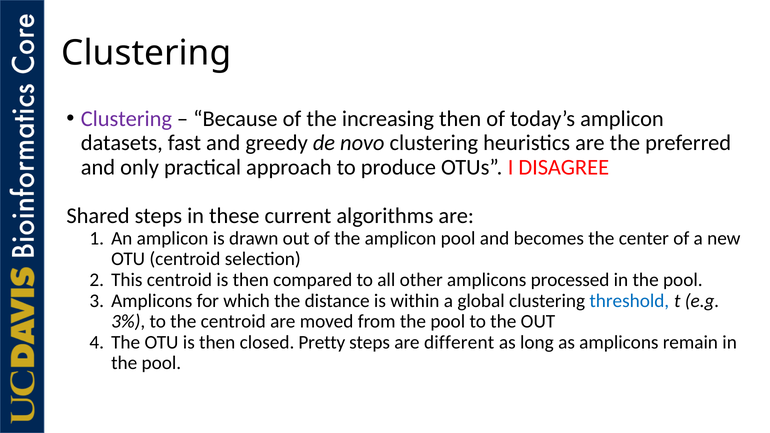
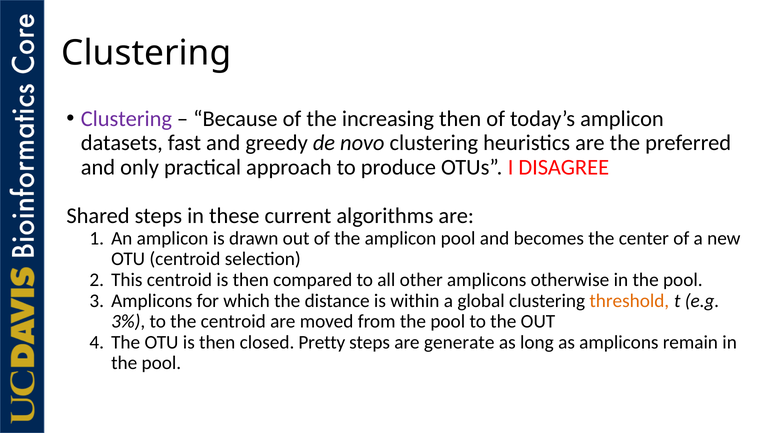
processed: processed -> otherwise
threshold colour: blue -> orange
different: different -> generate
